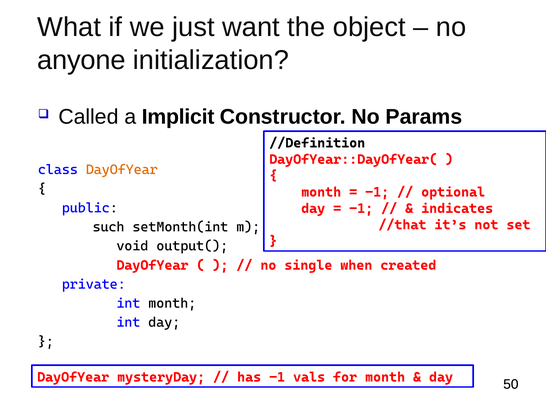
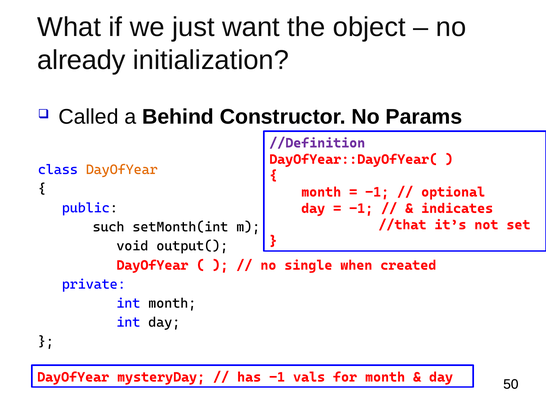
anyone: anyone -> already
Implicit: Implicit -> Behind
//Definition colour: black -> purple
